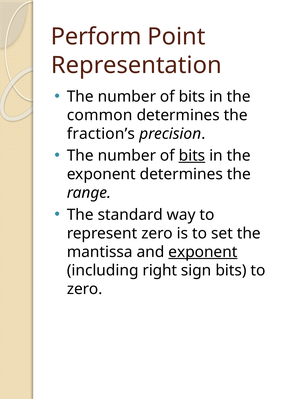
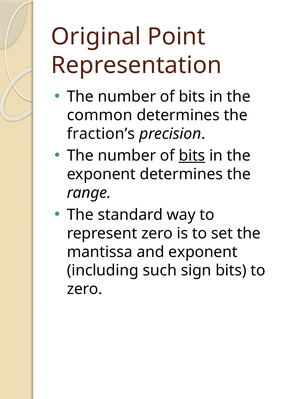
Perform: Perform -> Original
exponent at (203, 252) underline: present -> none
right: right -> such
